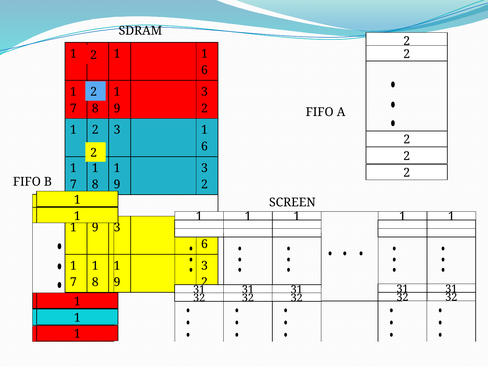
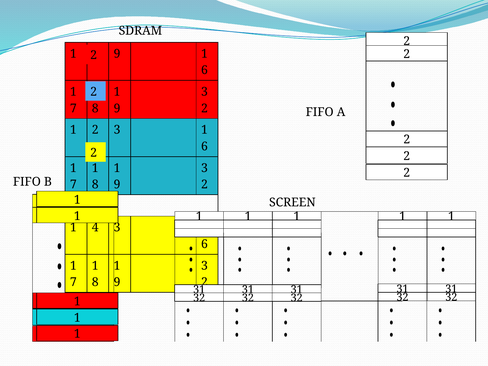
1 at (117, 54): 1 -> 9
9 at (95, 228): 9 -> 4
